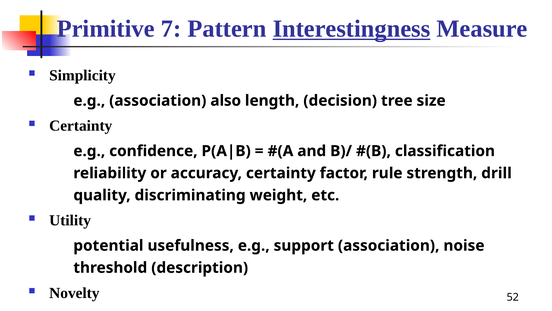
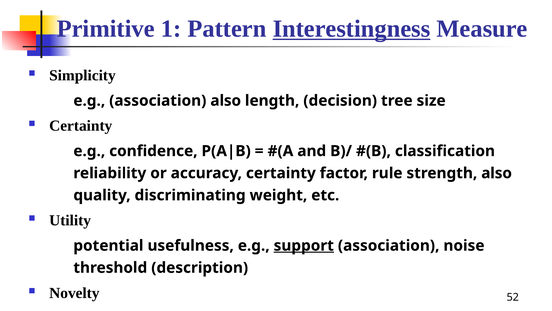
7: 7 -> 1
strength drill: drill -> also
support at (304, 245) underline: none -> present
